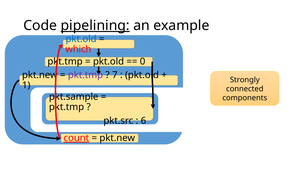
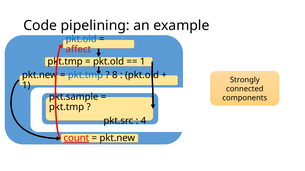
pipelining underline: present -> none
which: which -> affect
0 at (143, 62): 0 -> 1
pkt.tmp at (85, 75) colour: purple -> blue
7: 7 -> 8
6: 6 -> 4
